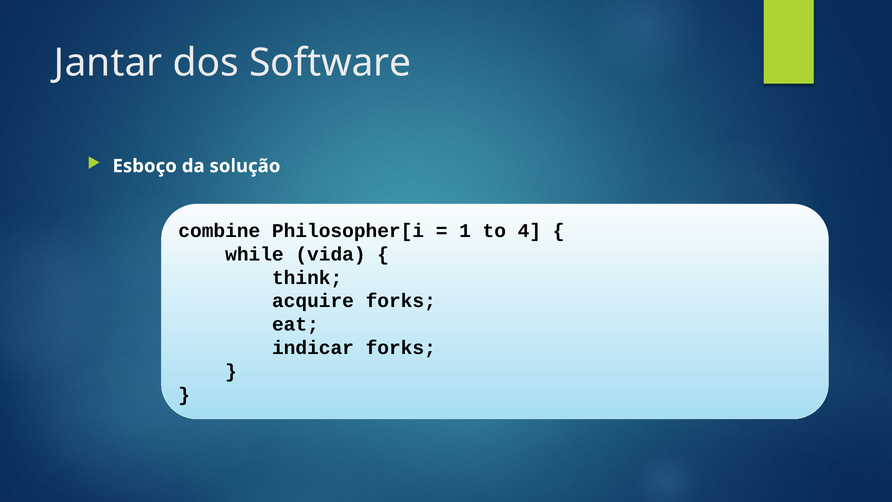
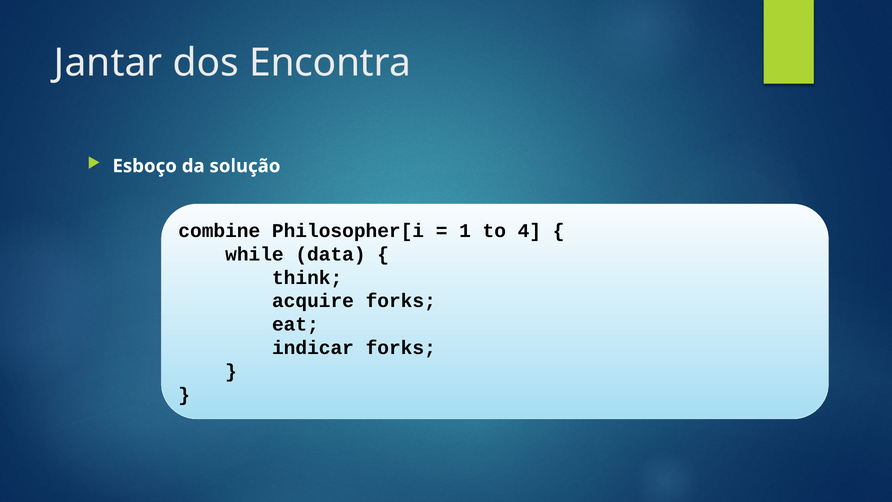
Software: Software -> Encontra
vida: vida -> data
